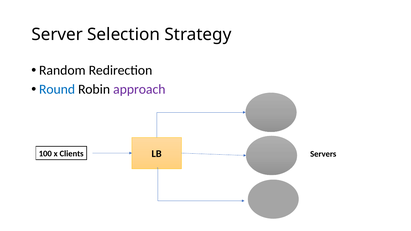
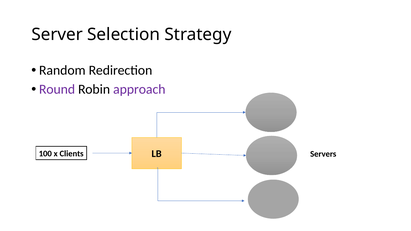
Round colour: blue -> purple
